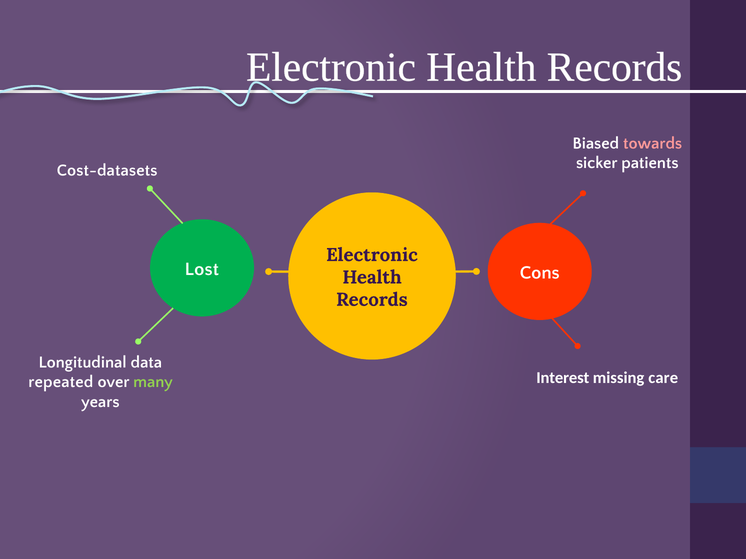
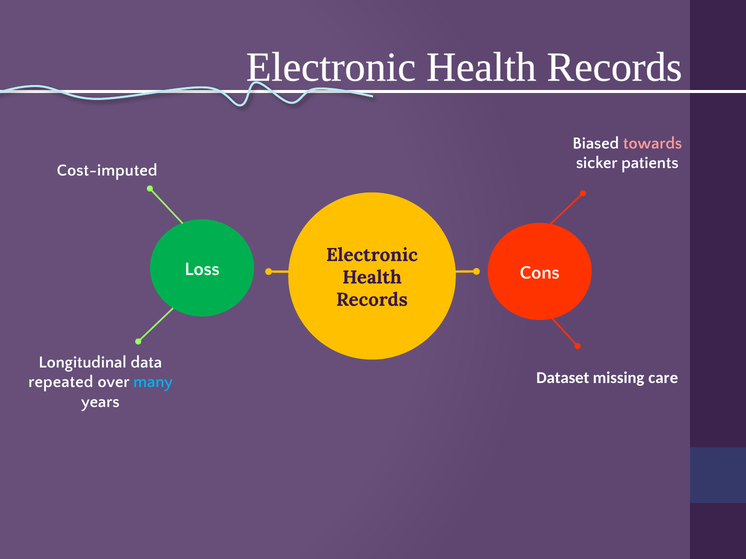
Cost-datasets: Cost-datasets -> Cost-imputed
Lost: Lost -> Loss
Interest: Interest -> Dataset
many colour: light green -> light blue
